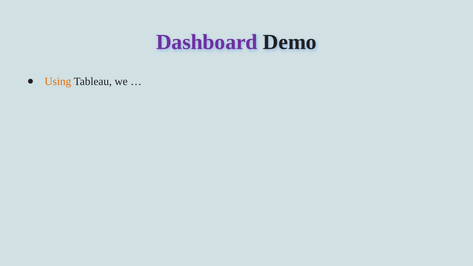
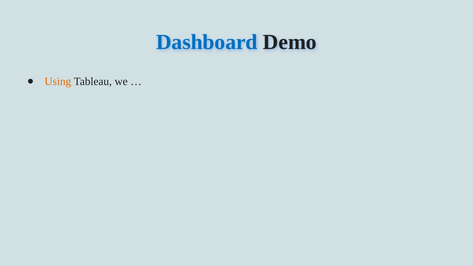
Dashboard colour: purple -> blue
